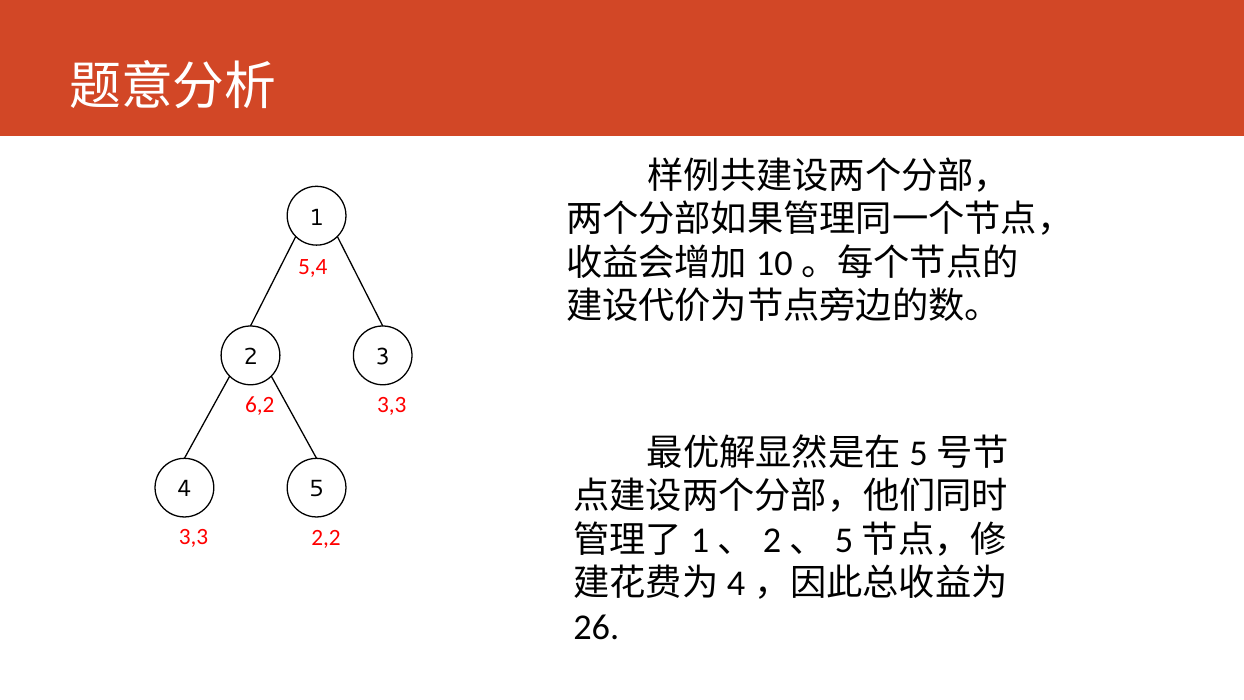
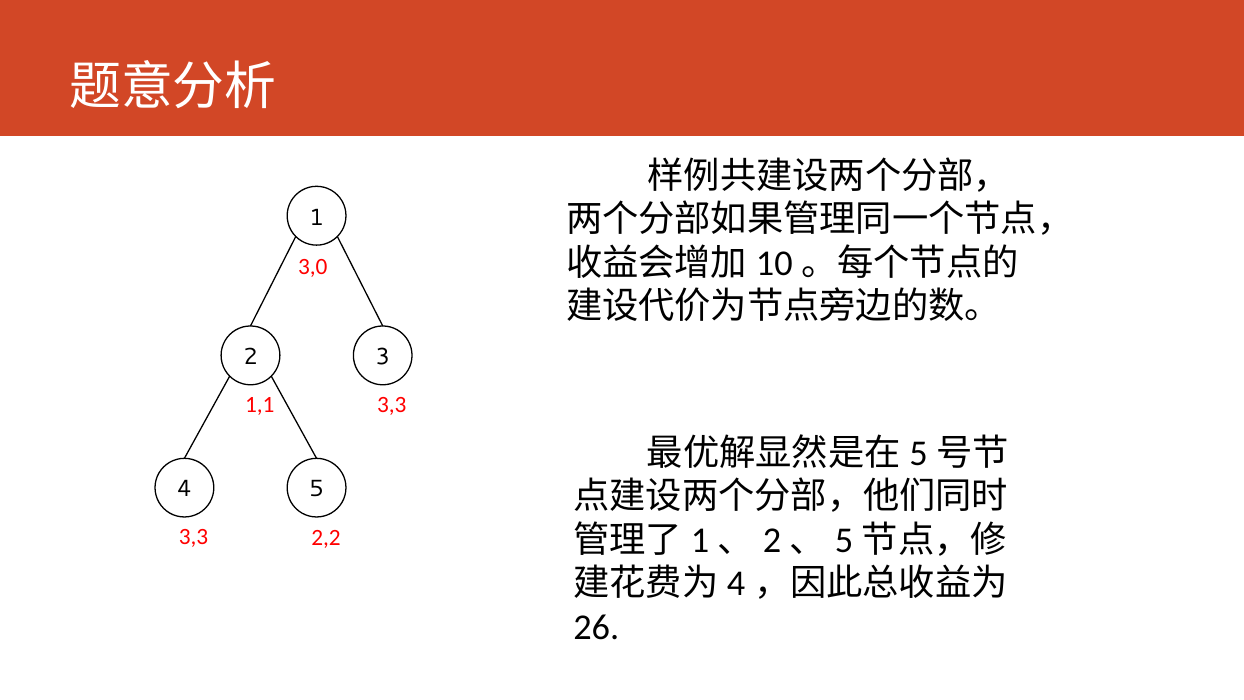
5,4: 5,4 -> 3,0
6,2: 6,2 -> 1,1
